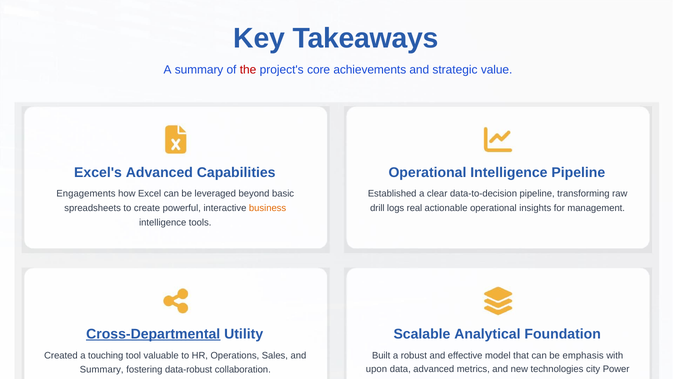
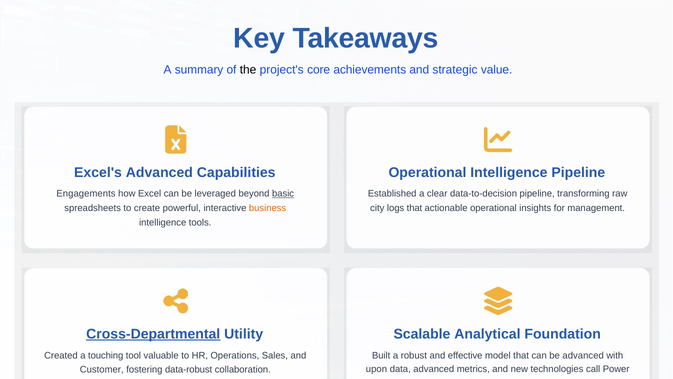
the colour: red -> black
basic underline: none -> present
drill: drill -> city
logs real: real -> that
be emphasis: emphasis -> advanced
city: city -> call
Summary at (102, 369): Summary -> Customer
